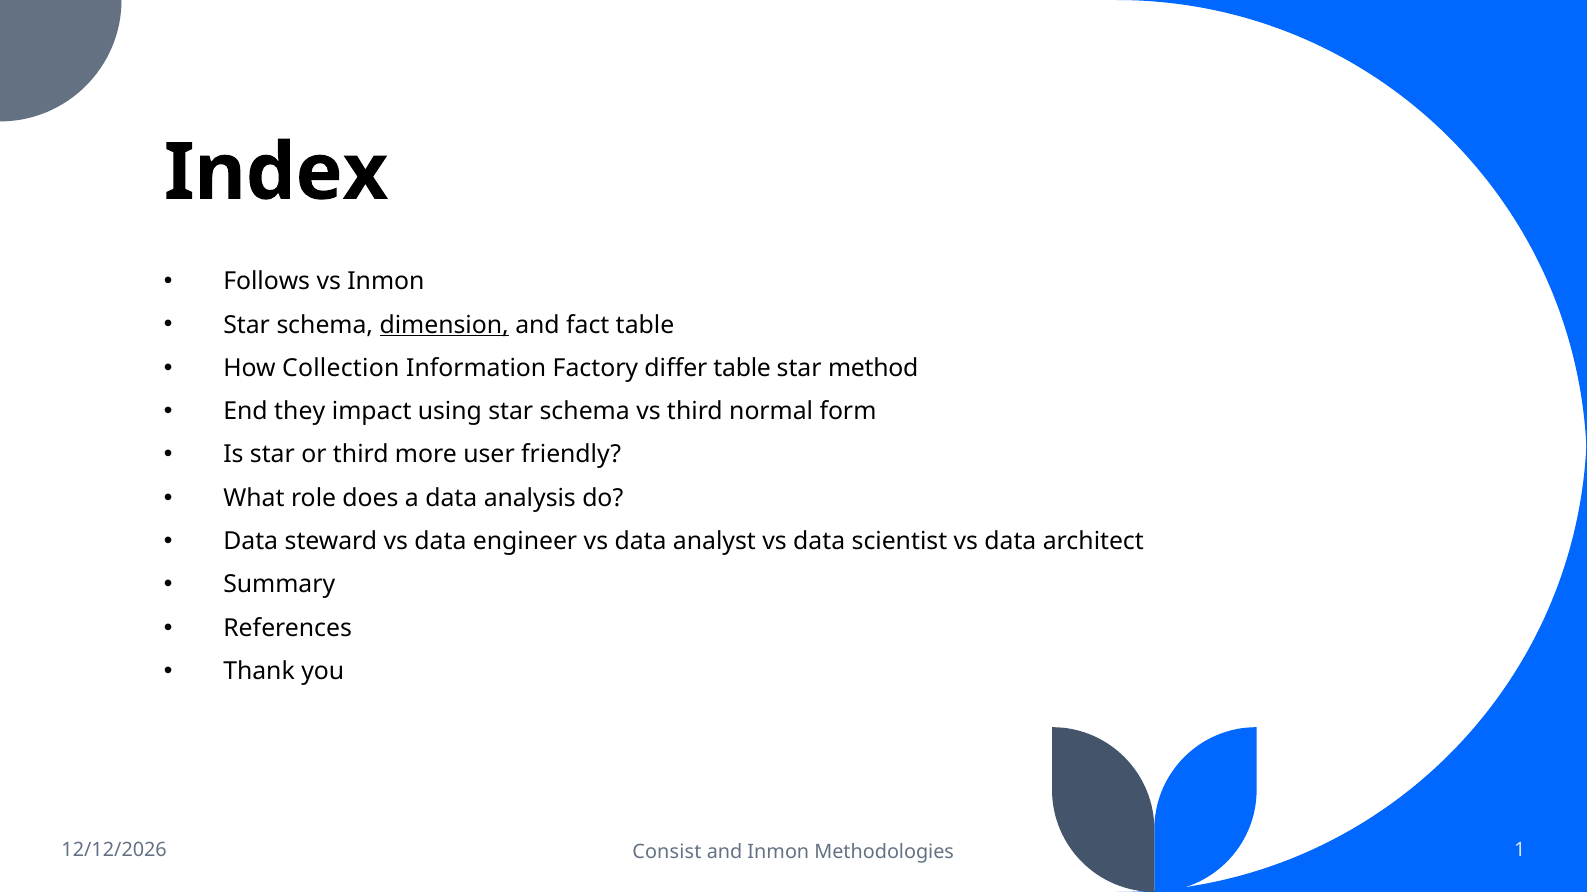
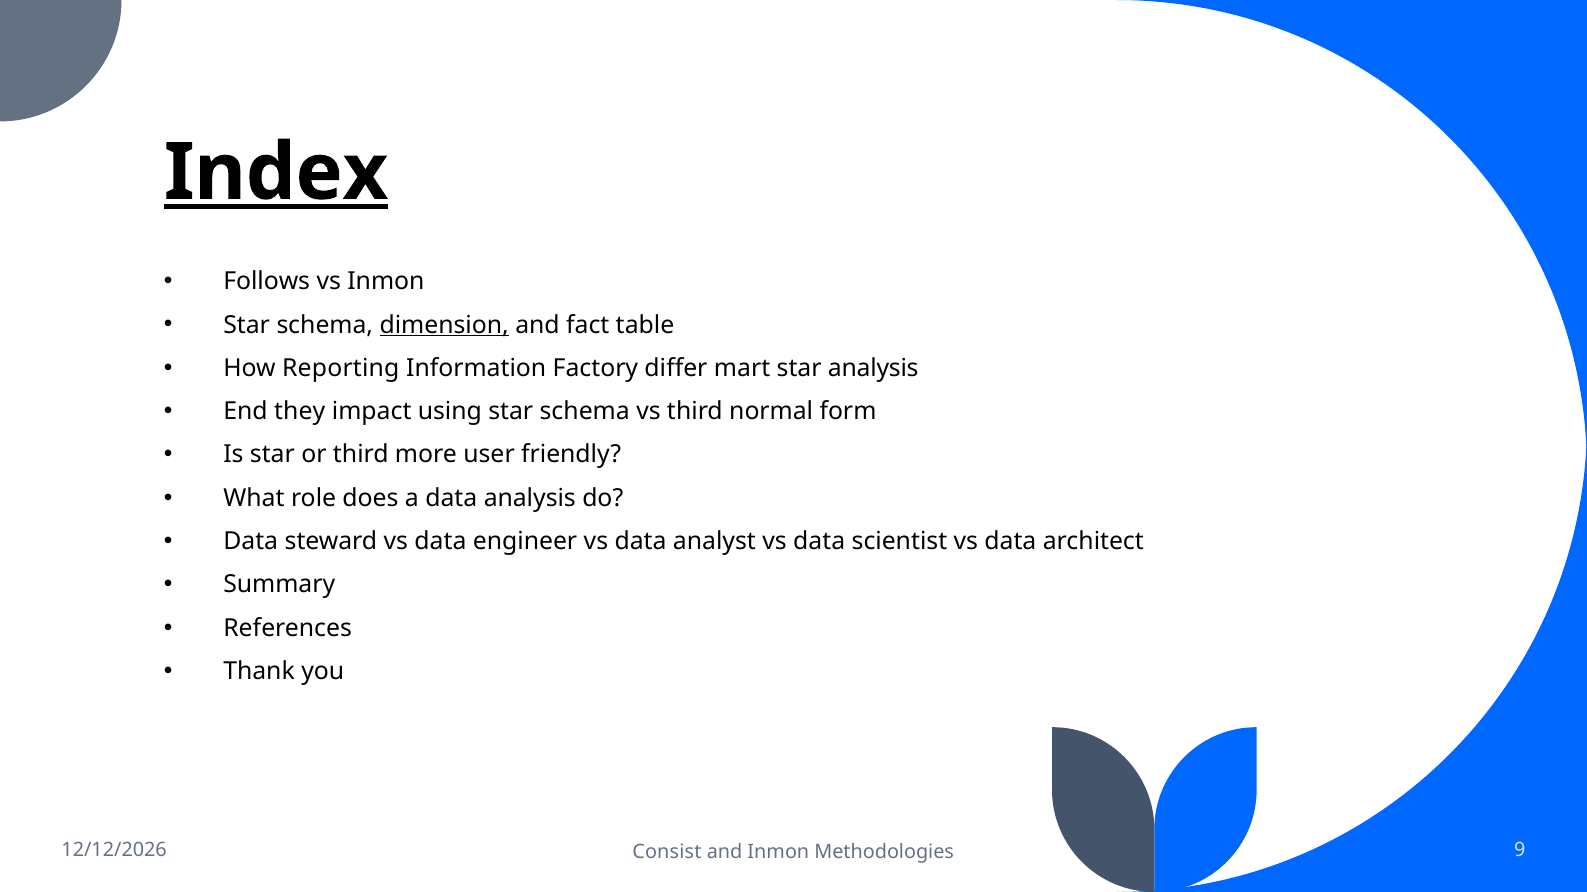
Index underline: none -> present
Collection: Collection -> Reporting
differ table: table -> mart
star method: method -> analysis
1: 1 -> 9
